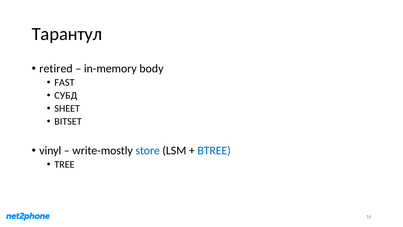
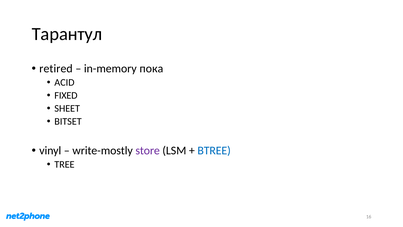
body: body -> пока
FAST: FAST -> ACID
СУБД: СУБД -> FIXED
store colour: blue -> purple
